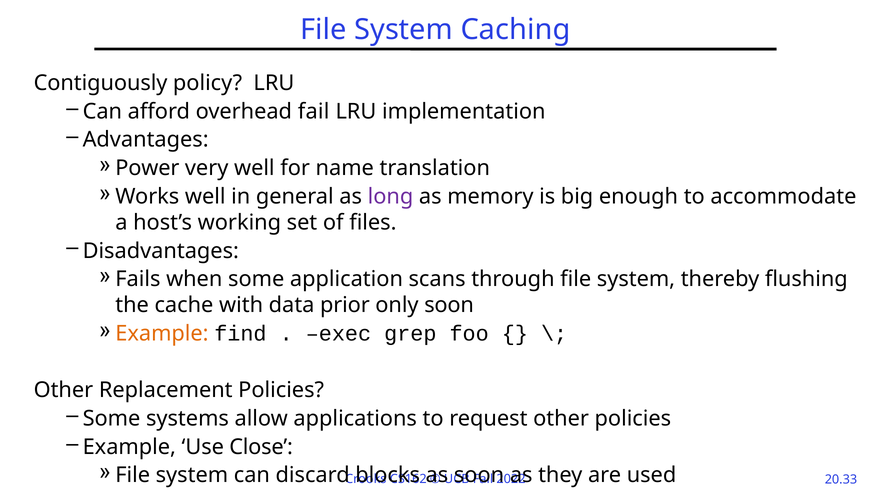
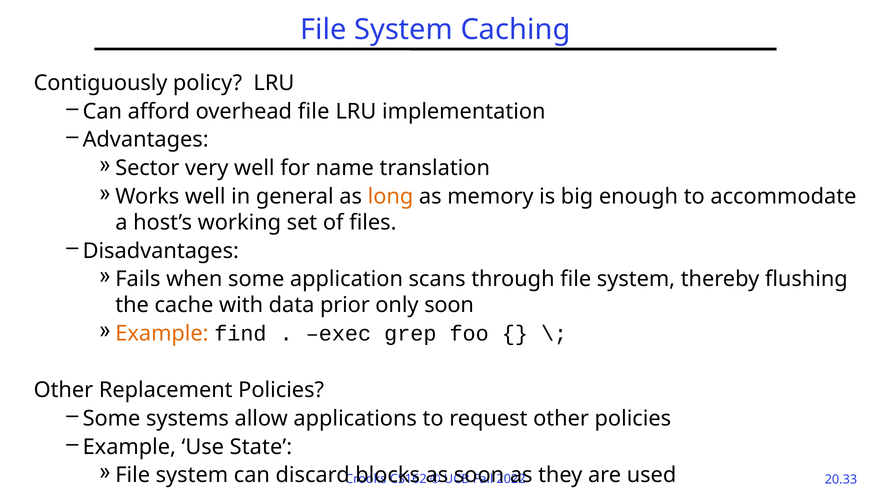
overhead fail: fail -> file
Power: Power -> Sector
long colour: purple -> orange
Close: Close -> State
